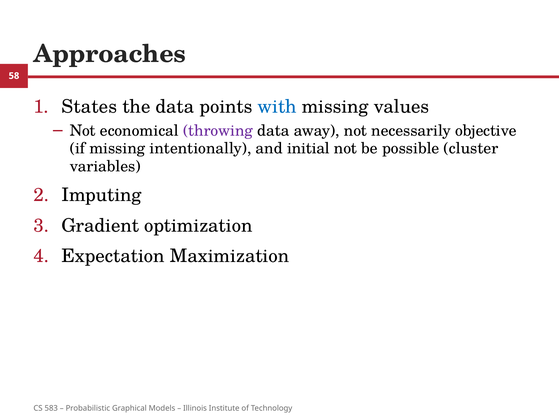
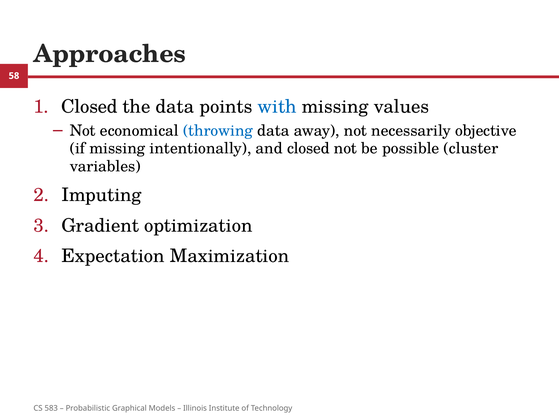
States at (89, 107): States -> Closed
throwing colour: purple -> blue
and initial: initial -> closed
